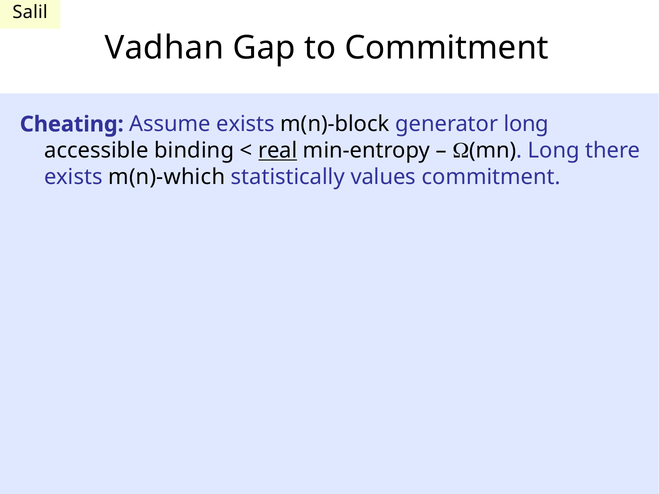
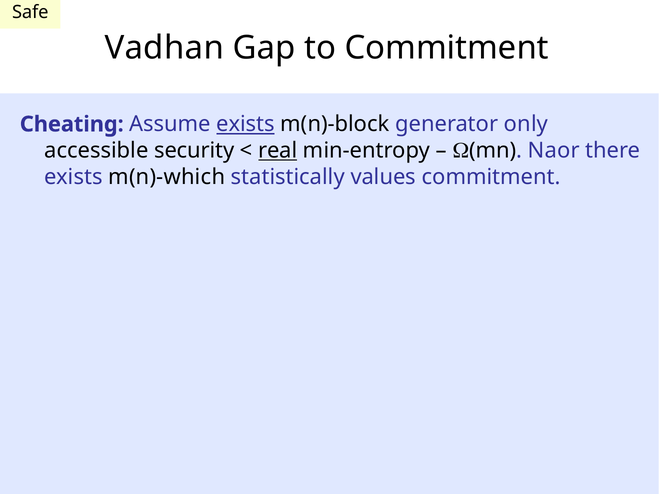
Salil: Salil -> Safe
exists at (246, 124) underline: none -> present
generator long: long -> only
binding: binding -> security
(mn Long: Long -> Naor
